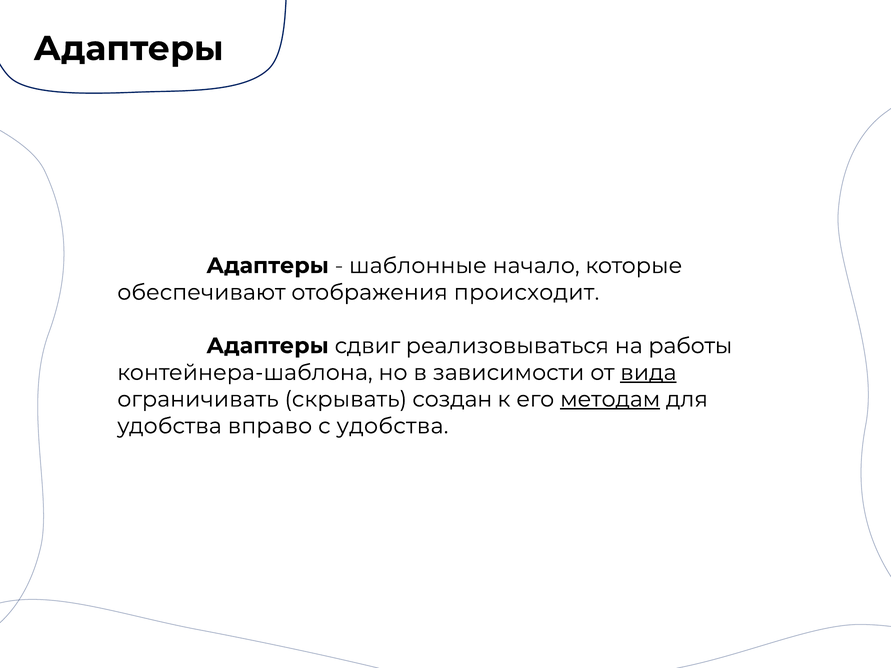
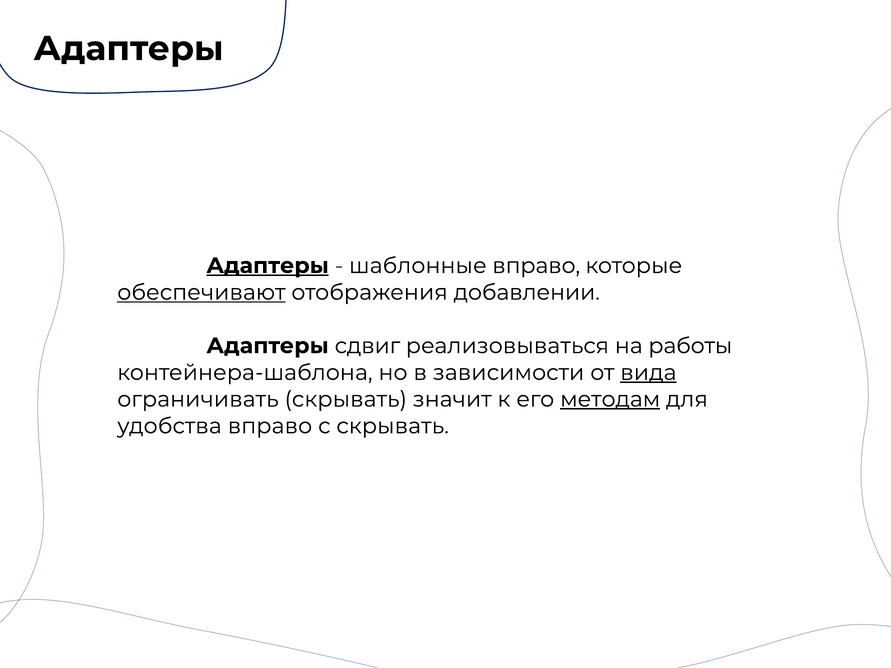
Адаптеры at (268, 266) underline: none -> present
шаблонные начало: начало -> вправо
обеспечивают underline: none -> present
происходит: происходит -> добавлении
создан: создан -> значит
с удобства: удобства -> скрывать
